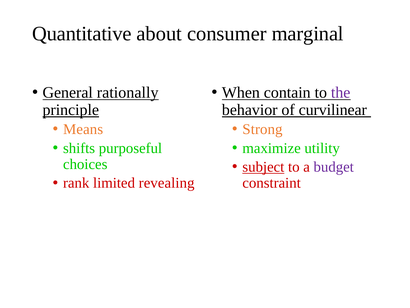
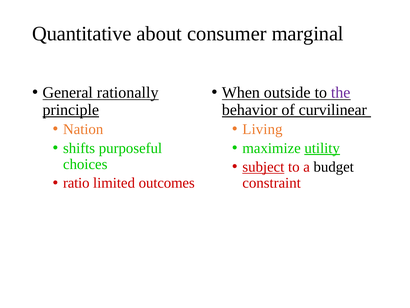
contain: contain -> outside
Means: Means -> Nation
Strong: Strong -> Living
utility underline: none -> present
budget colour: purple -> black
rank: rank -> ratio
revealing: revealing -> outcomes
